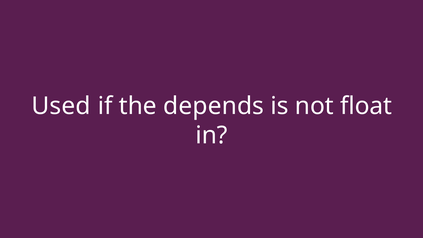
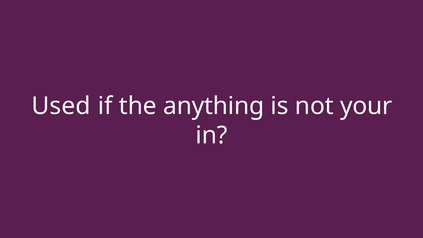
depends: depends -> anything
float: float -> your
